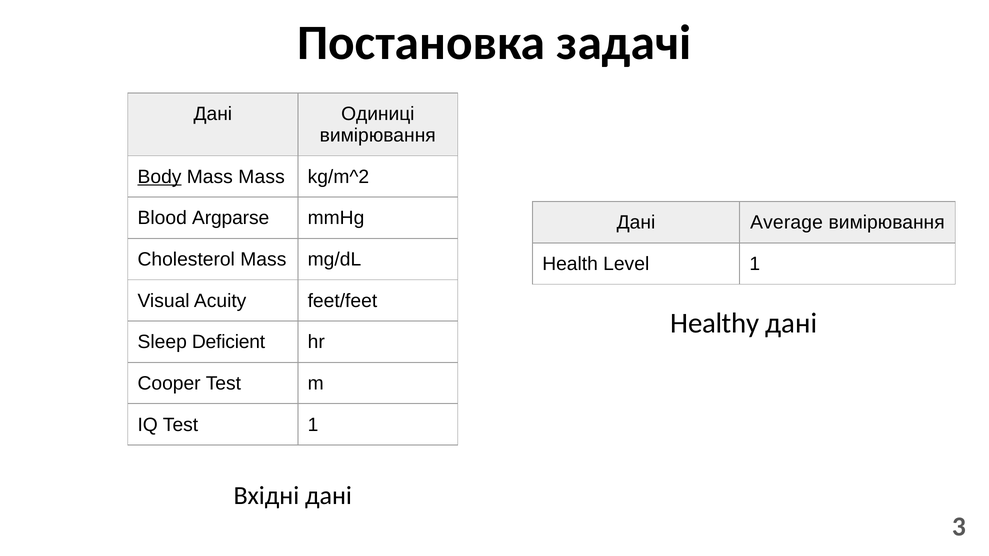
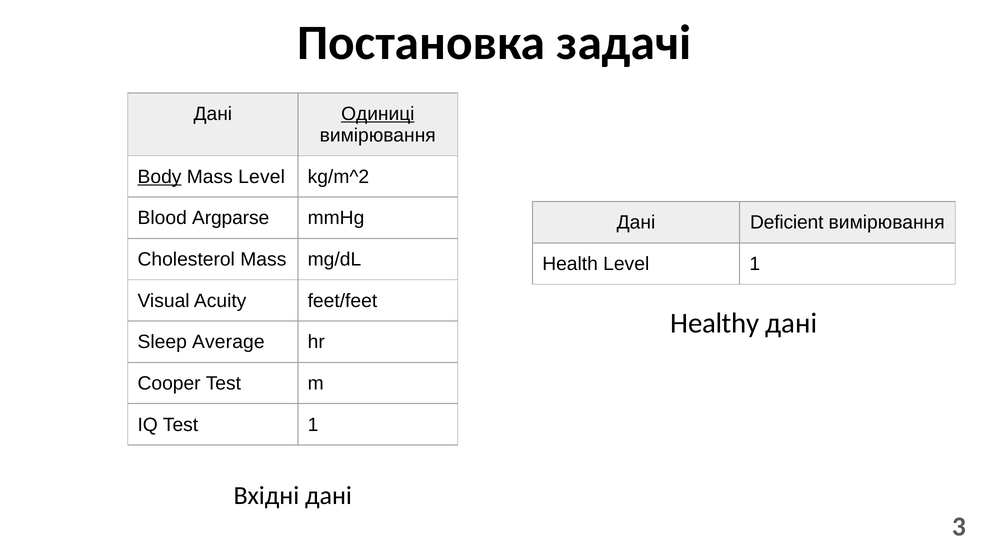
Одиниці underline: none -> present
Mass Mass: Mass -> Level
Average: Average -> Deficient
Deficient: Deficient -> Average
